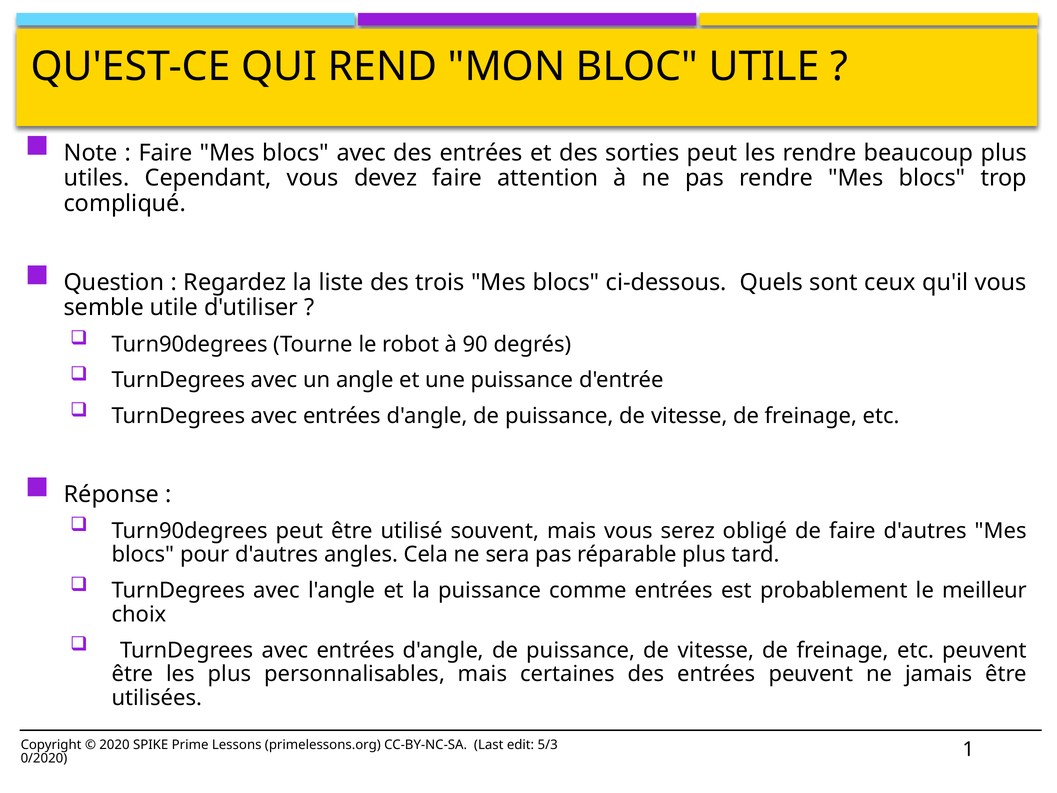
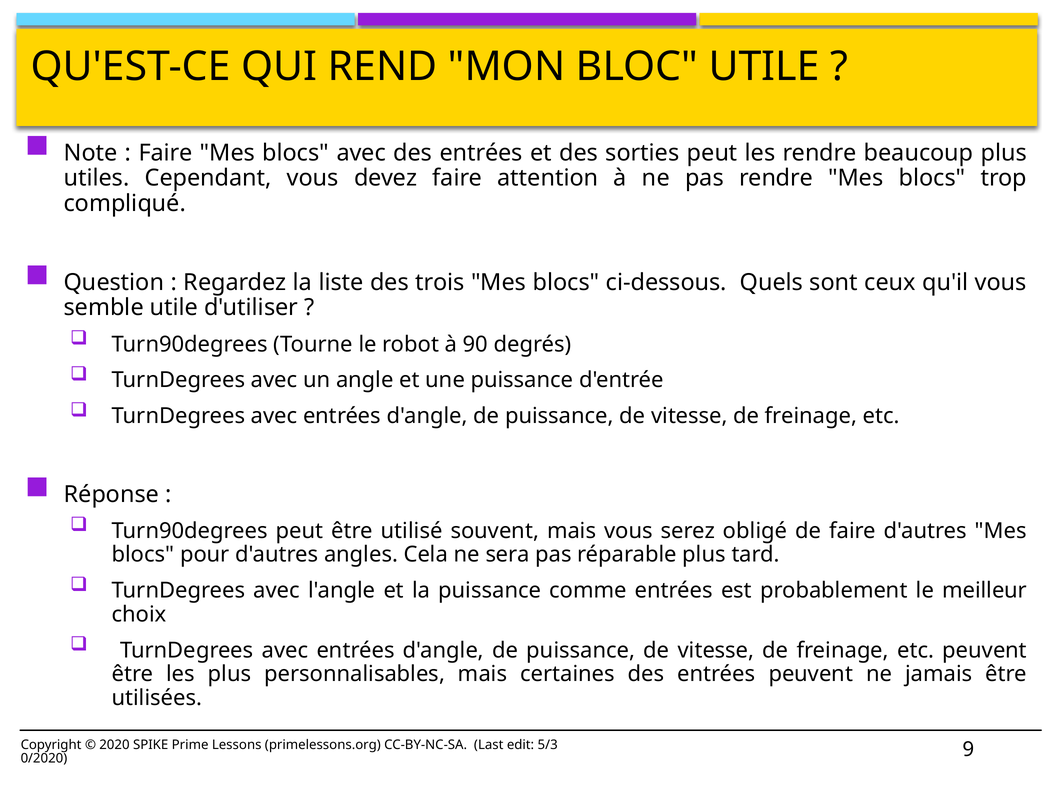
1: 1 -> 9
